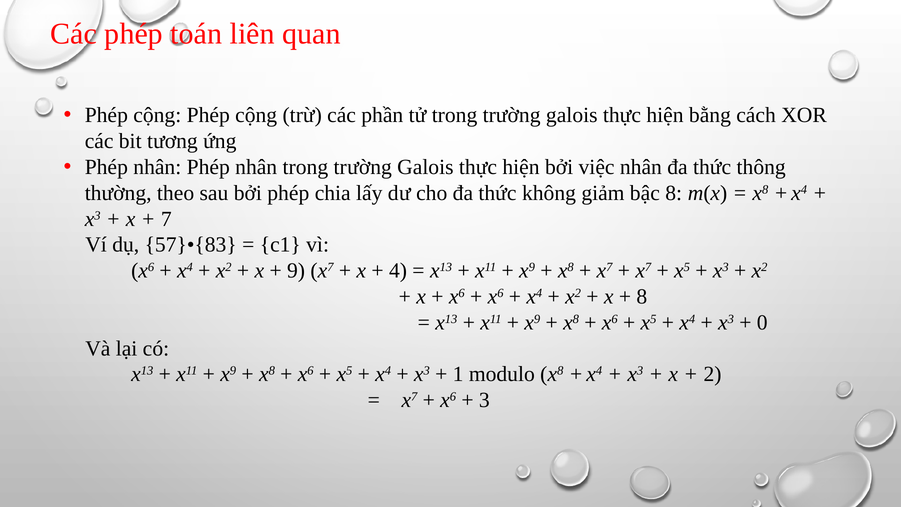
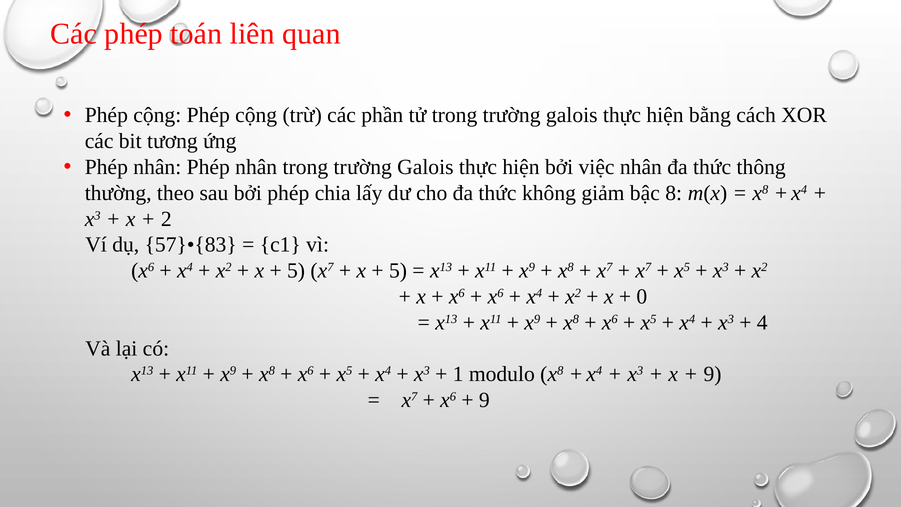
7: 7 -> 2
9 at (296, 271): 9 -> 5
4 at (398, 271): 4 -> 5
8 at (642, 296): 8 -> 0
0: 0 -> 4
2 at (713, 374): 2 -> 9
3 at (484, 400): 3 -> 9
